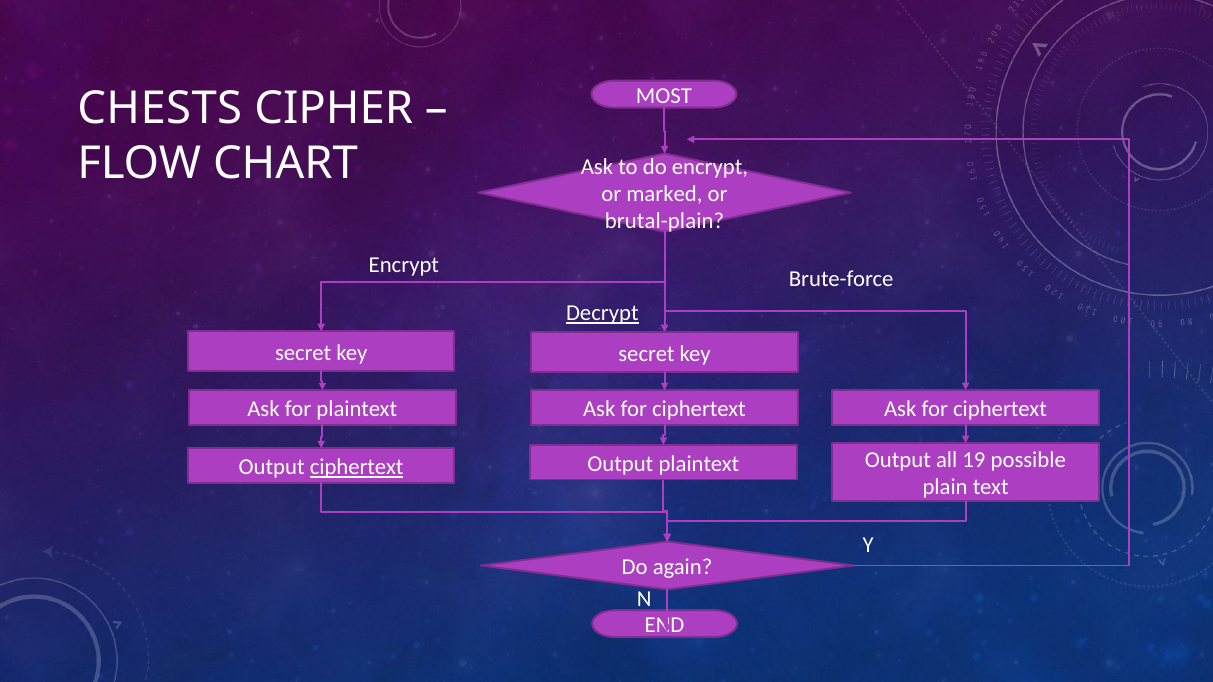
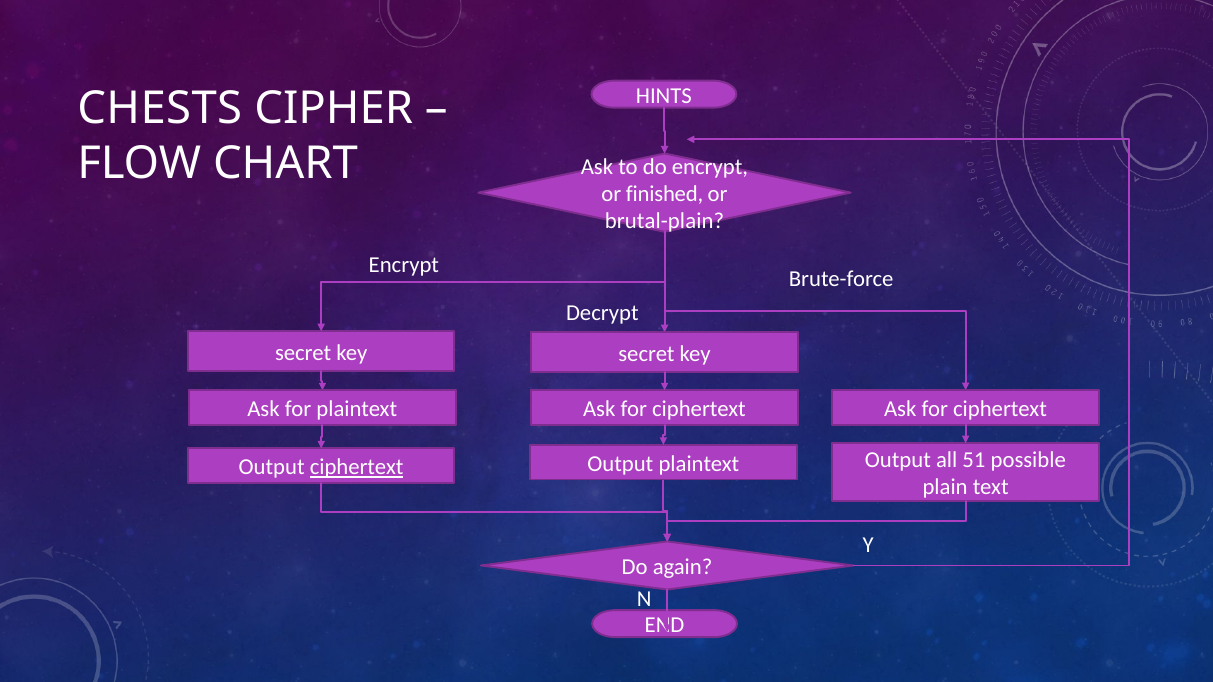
MOST: MOST -> HINTS
marked: marked -> finished
Decrypt underline: present -> none
19: 19 -> 51
